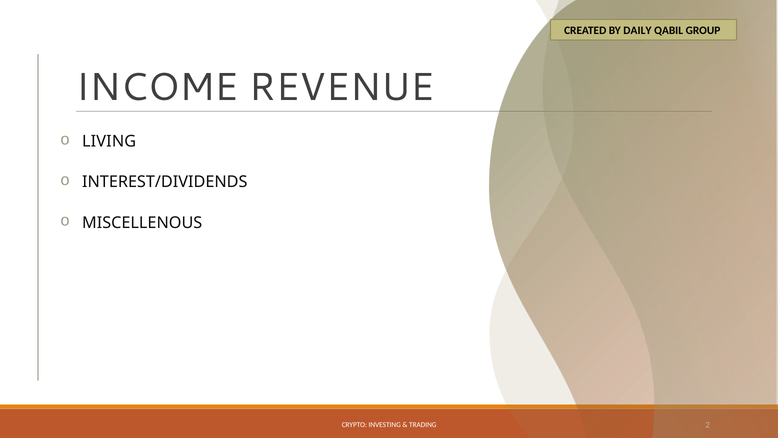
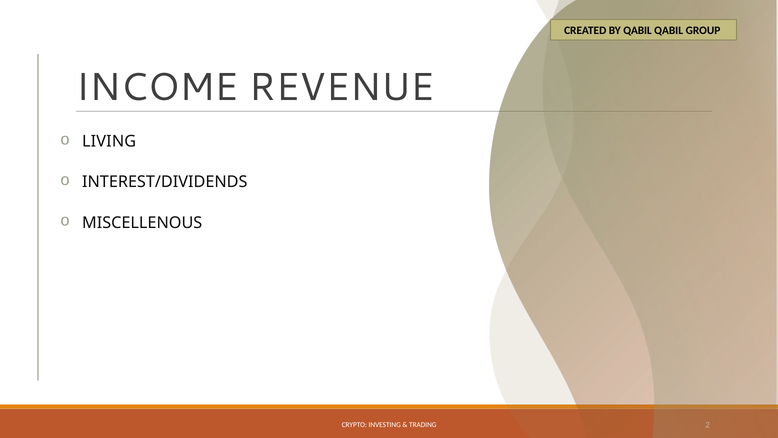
BY DAILY: DAILY -> QABIL
